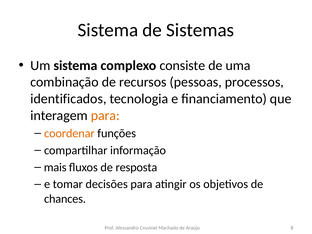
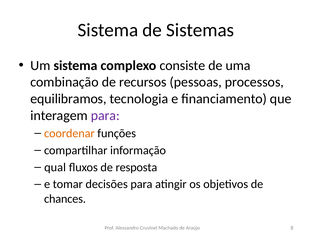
identificados: identificados -> equilibramos
para at (105, 115) colour: orange -> purple
mais: mais -> qual
